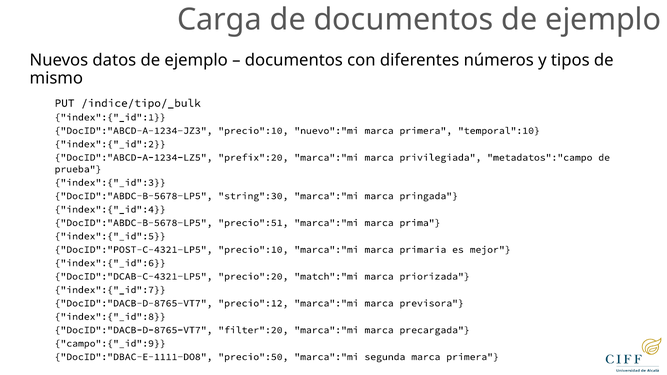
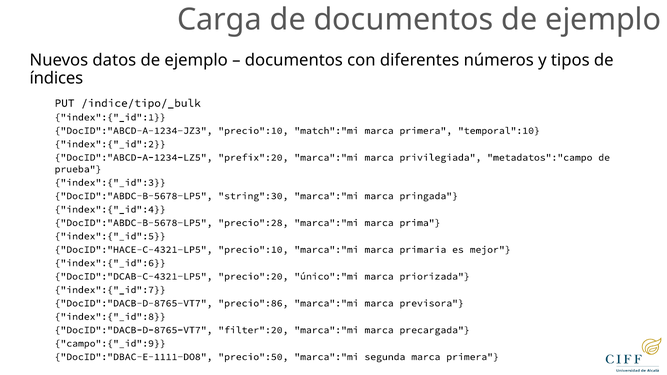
mismo: mismo -> índices
nuevo":"mi: nuevo":"mi -> match":"mi
precio":51: precio":51 -> precio":28
DocID":"POST-C-4321-LP5: DocID":"POST-C-4321-LP5 -> DocID":"HACE-C-4321-LP5
match":"mi: match":"mi -> único":"mi
precio":12: precio":12 -> precio":86
